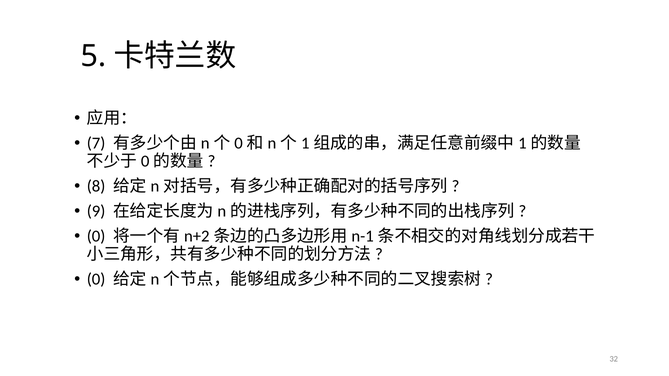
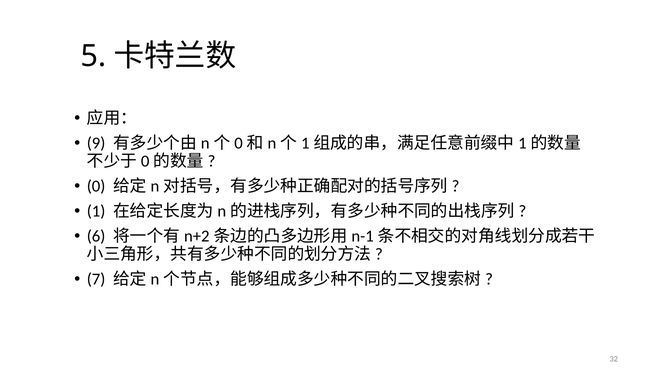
7: 7 -> 9
8: 8 -> 0
9: 9 -> 1
0 at (96, 236): 0 -> 6
0 at (96, 280): 0 -> 7
